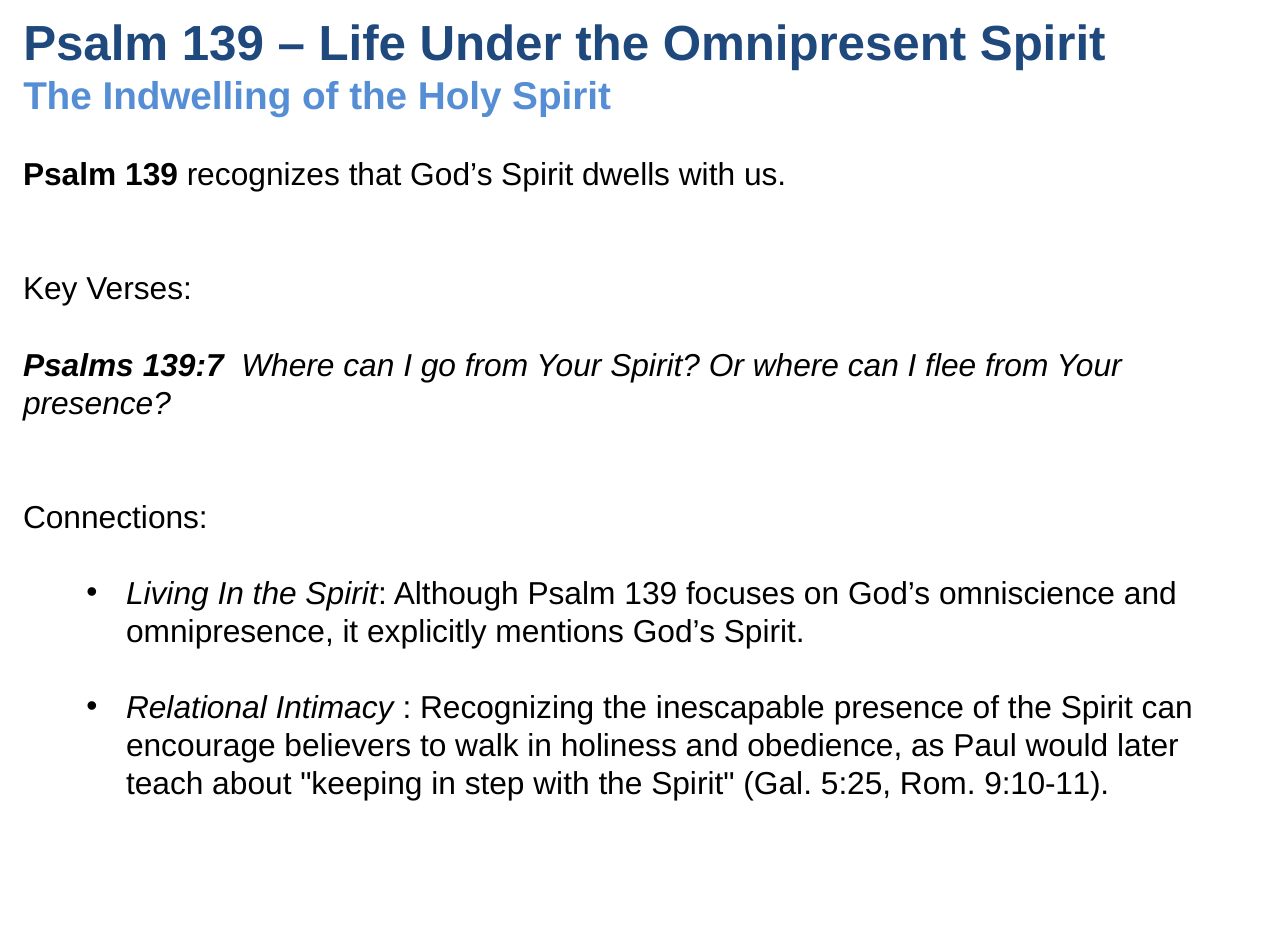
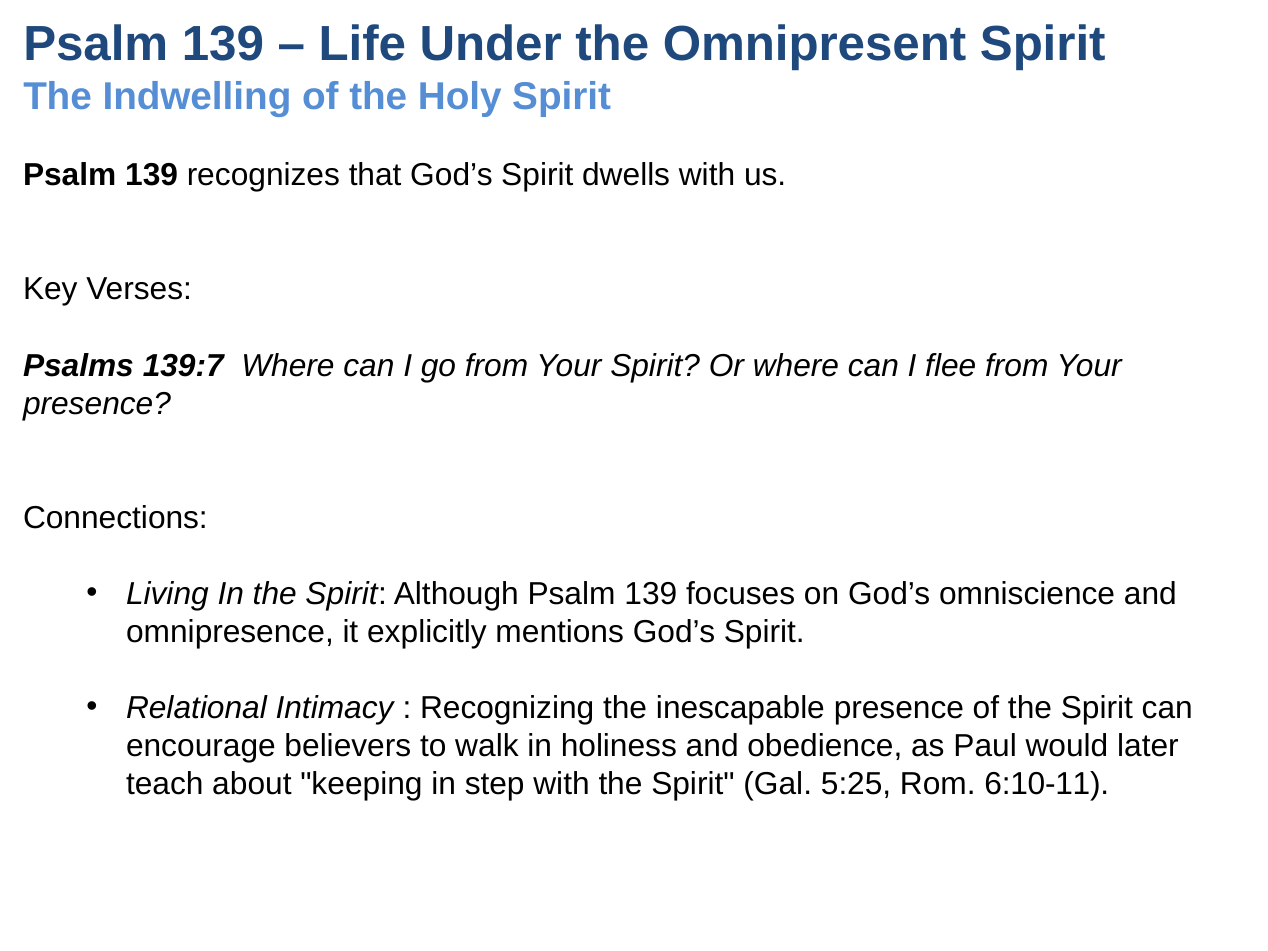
9:10-11: 9:10-11 -> 6:10-11
